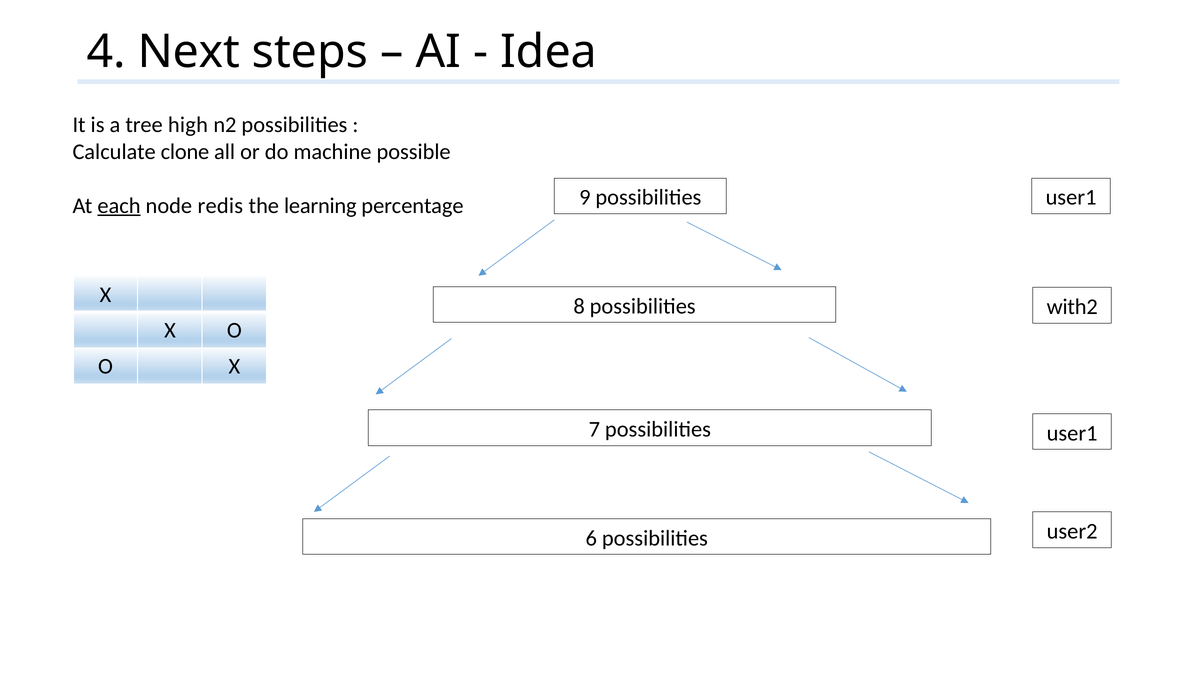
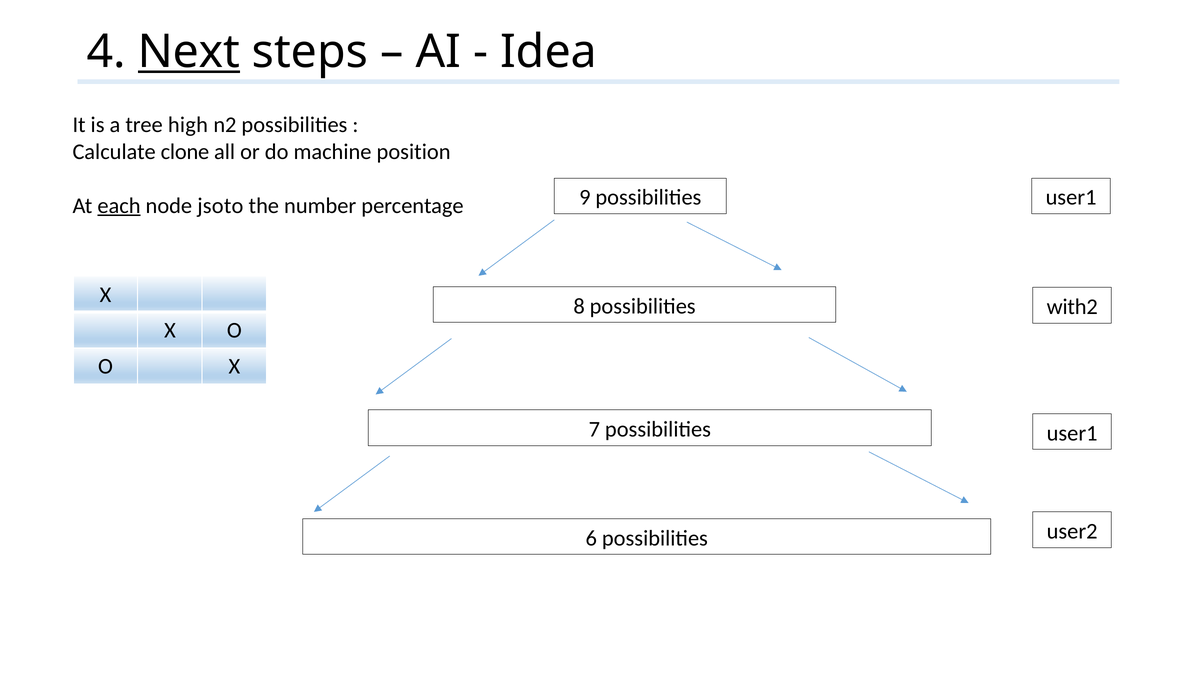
Next underline: none -> present
possible: possible -> position
redis: redis -> jsoto
learning: learning -> number
